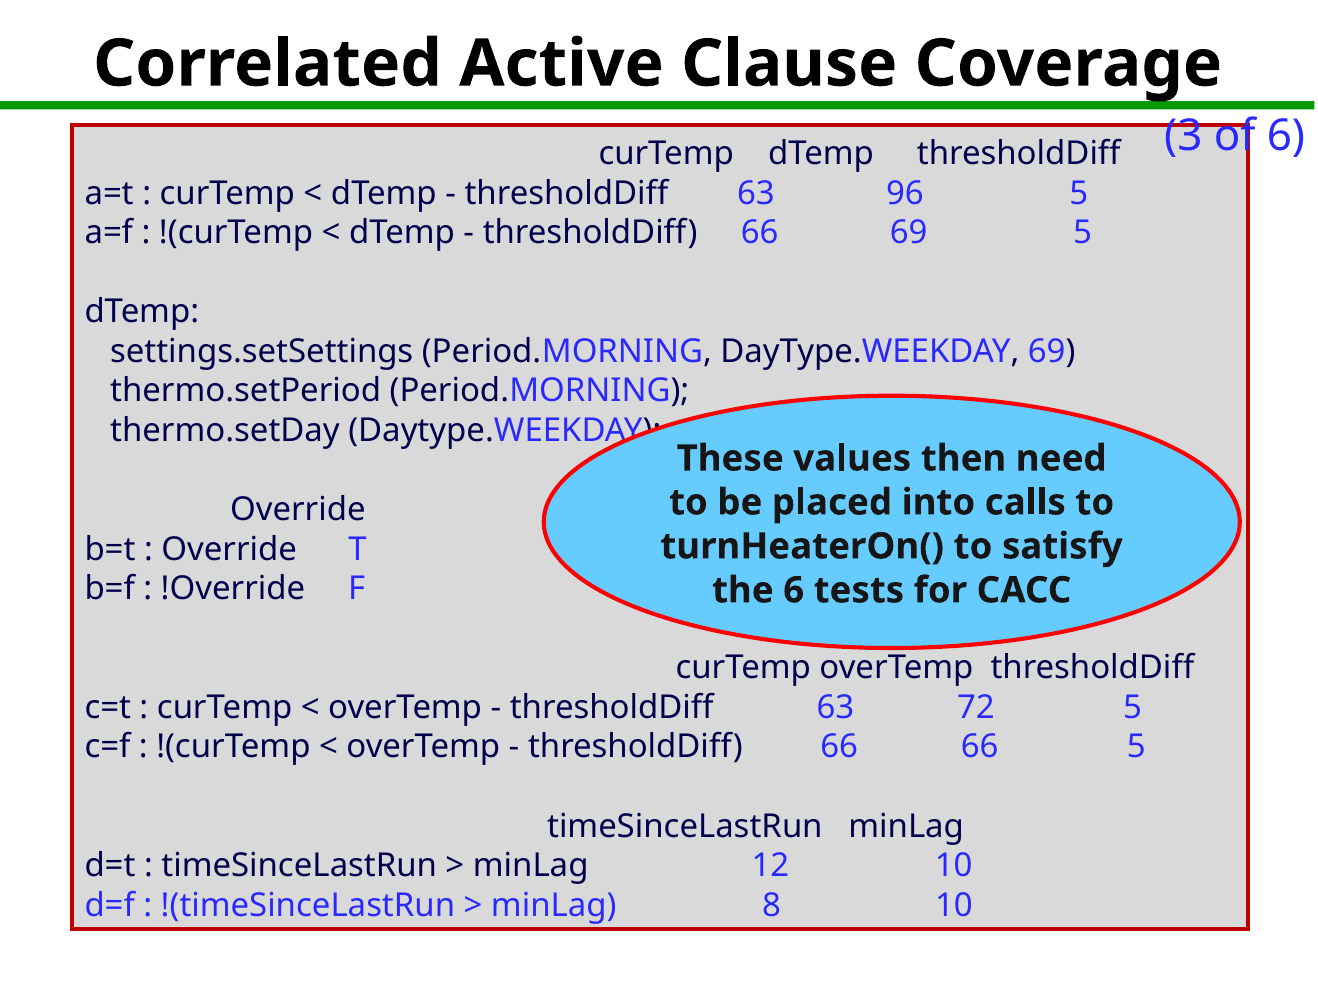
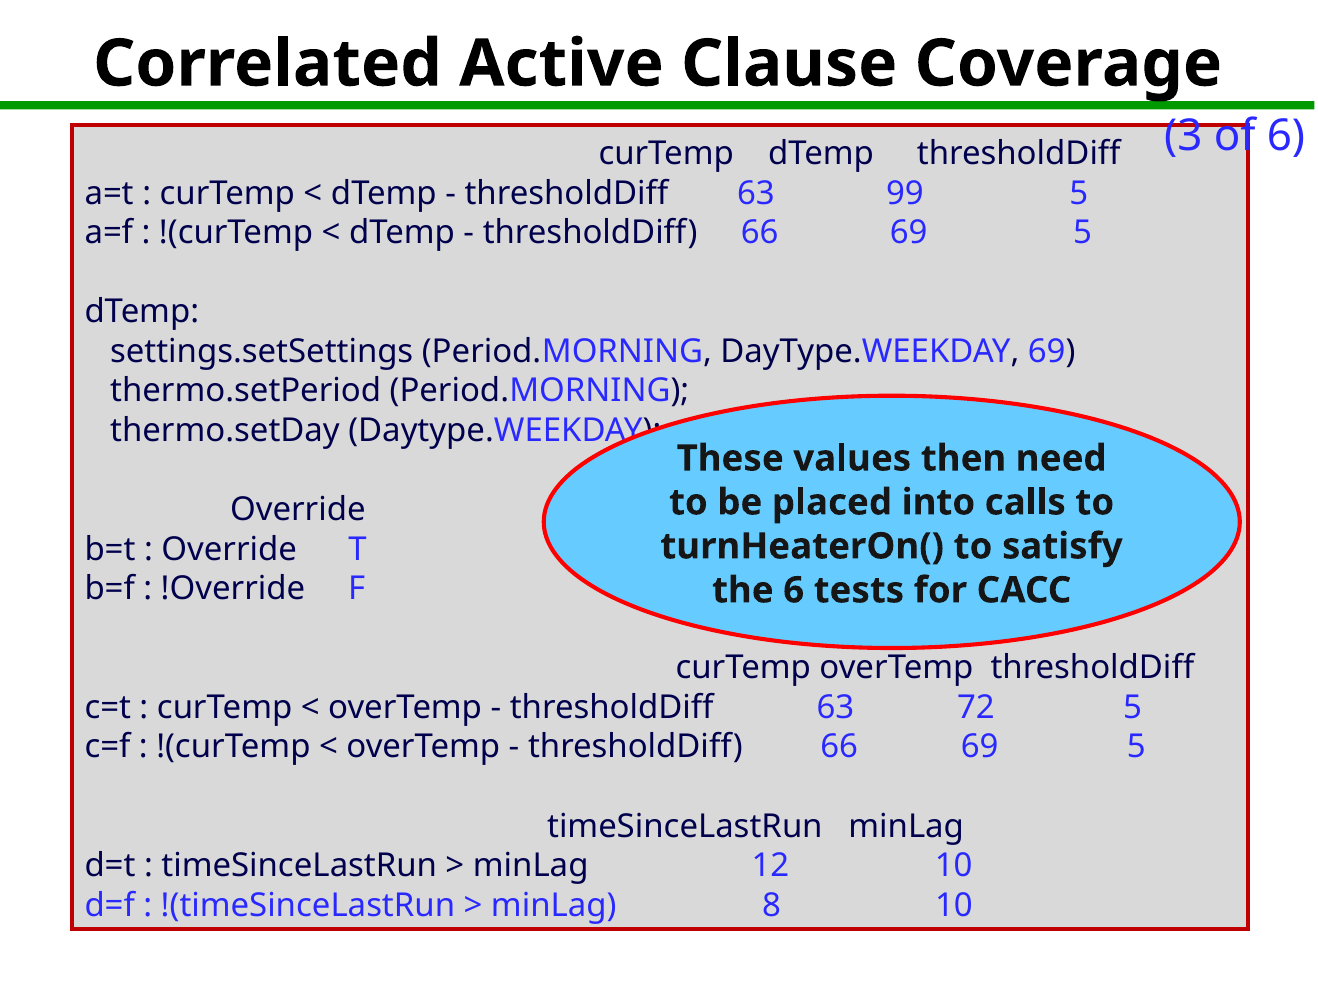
96: 96 -> 99
66 at (980, 747): 66 -> 69
